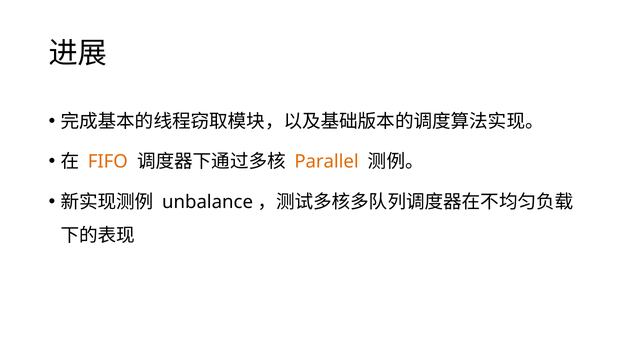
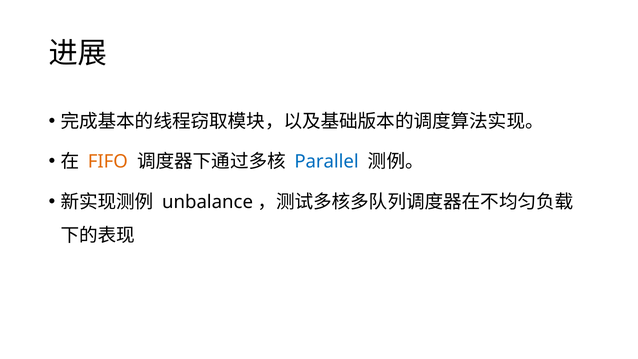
Parallel colour: orange -> blue
